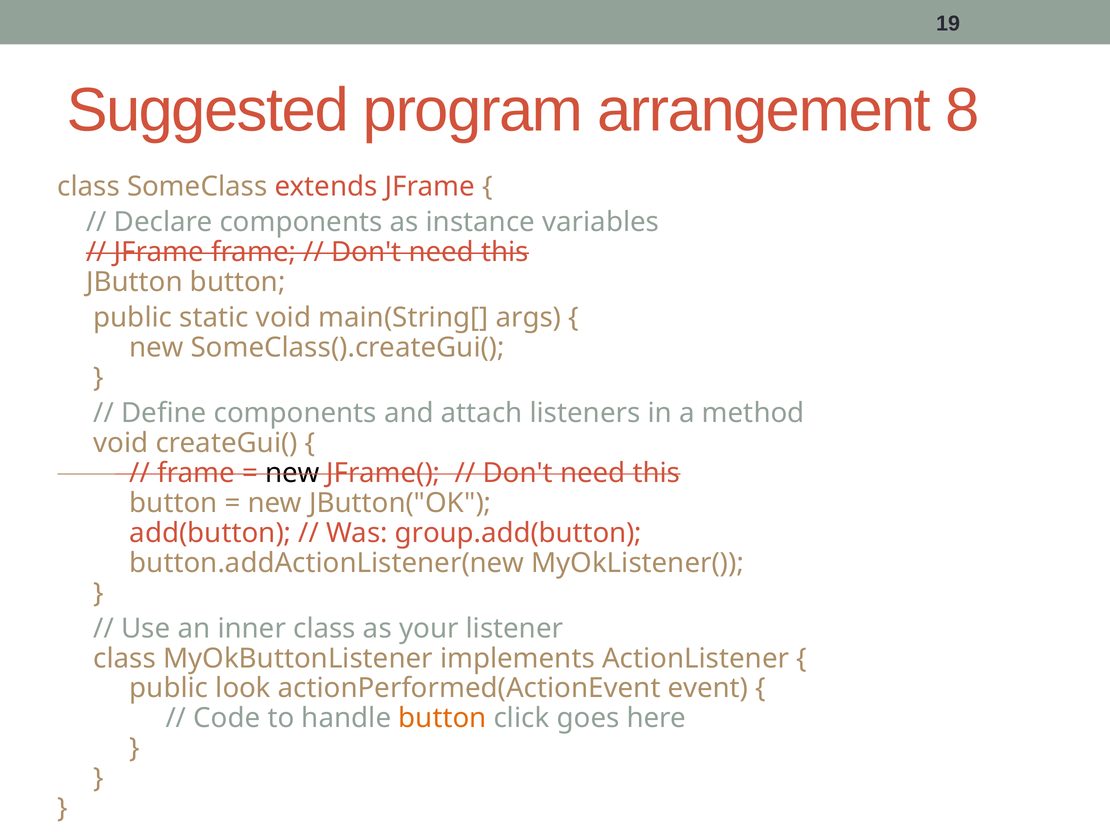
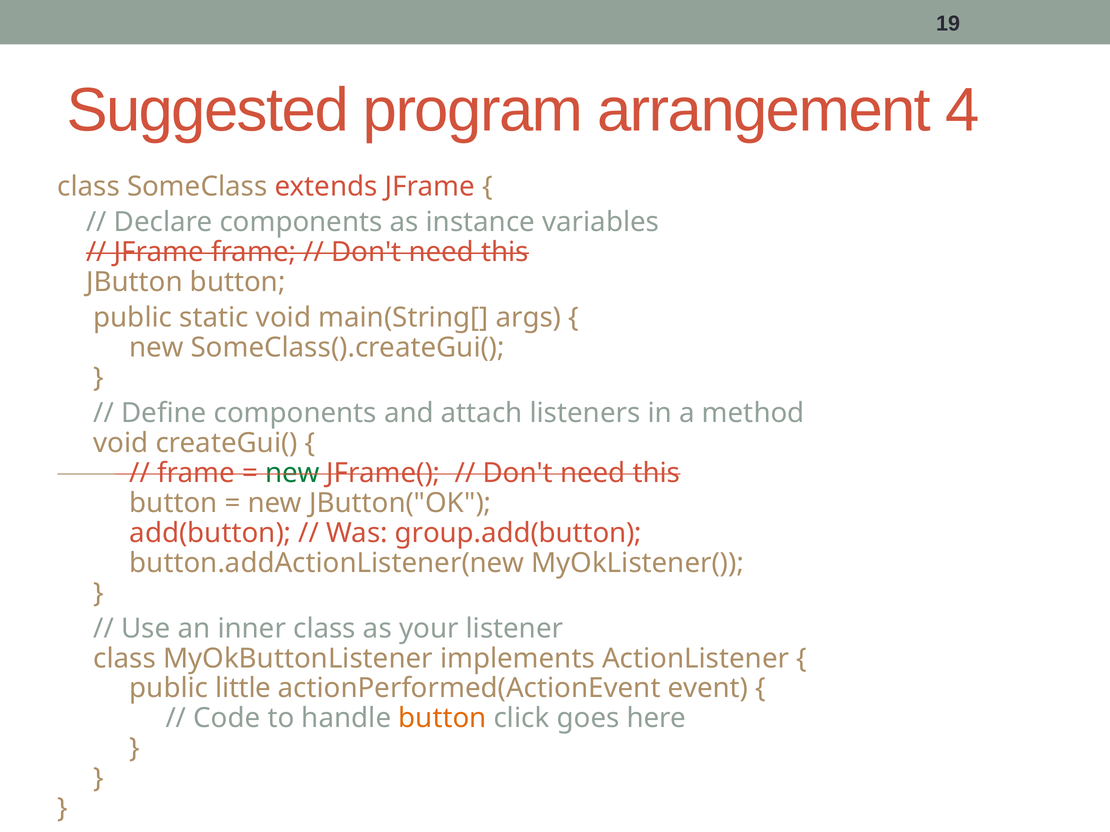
8: 8 -> 4
new at (292, 473) colour: black -> green
look: look -> little
